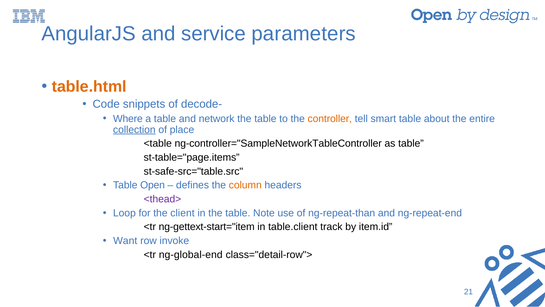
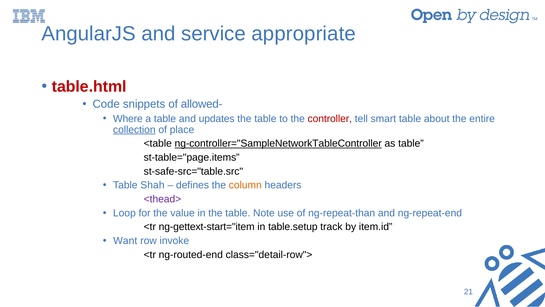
parameters: parameters -> appropriate
table.html colour: orange -> red
decode-: decode- -> allowed-
network: network -> updates
controller colour: orange -> red
ng-controller="SampleNetworkTableController underline: none -> present
Open: Open -> Shah
client: client -> value
table.client: table.client -> table.setup
ng-global-end: ng-global-end -> ng-routed-end
